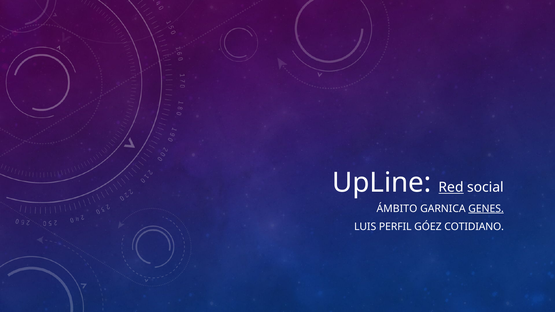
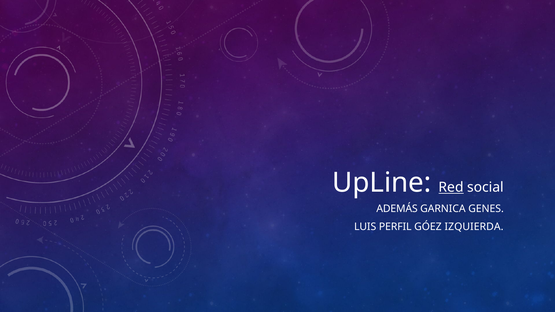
ÁMBITO: ÁMBITO -> ADEMÁS
GENES underline: present -> none
COTIDIANO: COTIDIANO -> IZQUIERDA
